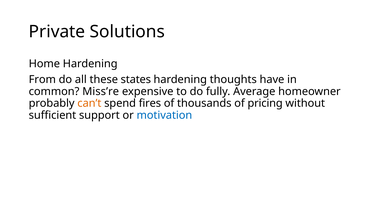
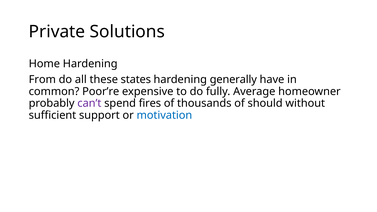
thoughts: thoughts -> generally
Miss’re: Miss’re -> Poor’re
can’t colour: orange -> purple
pricing: pricing -> should
